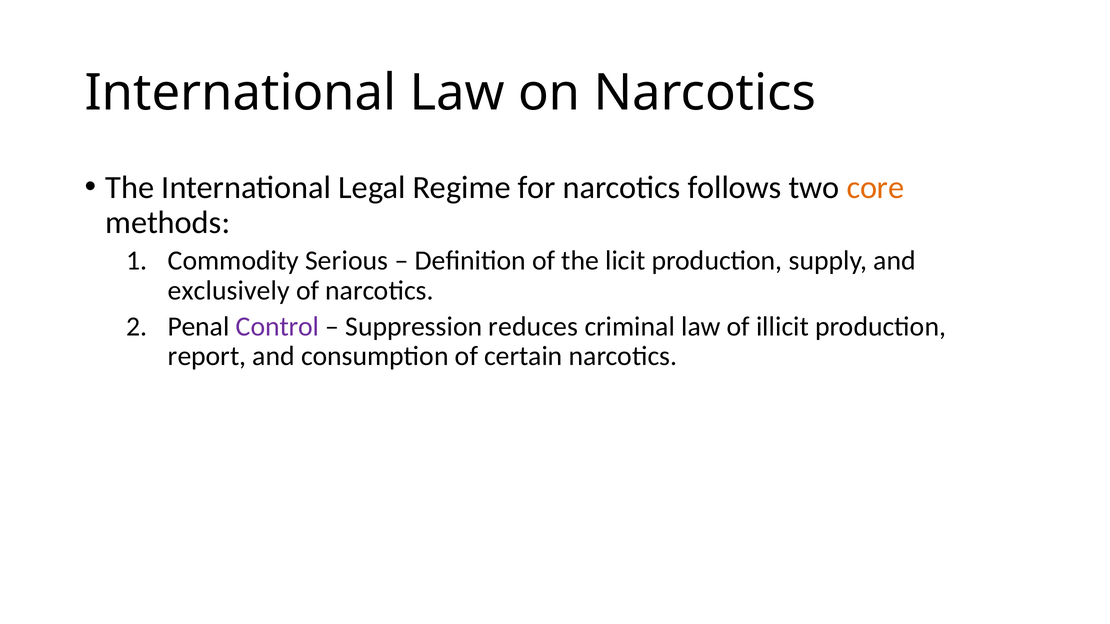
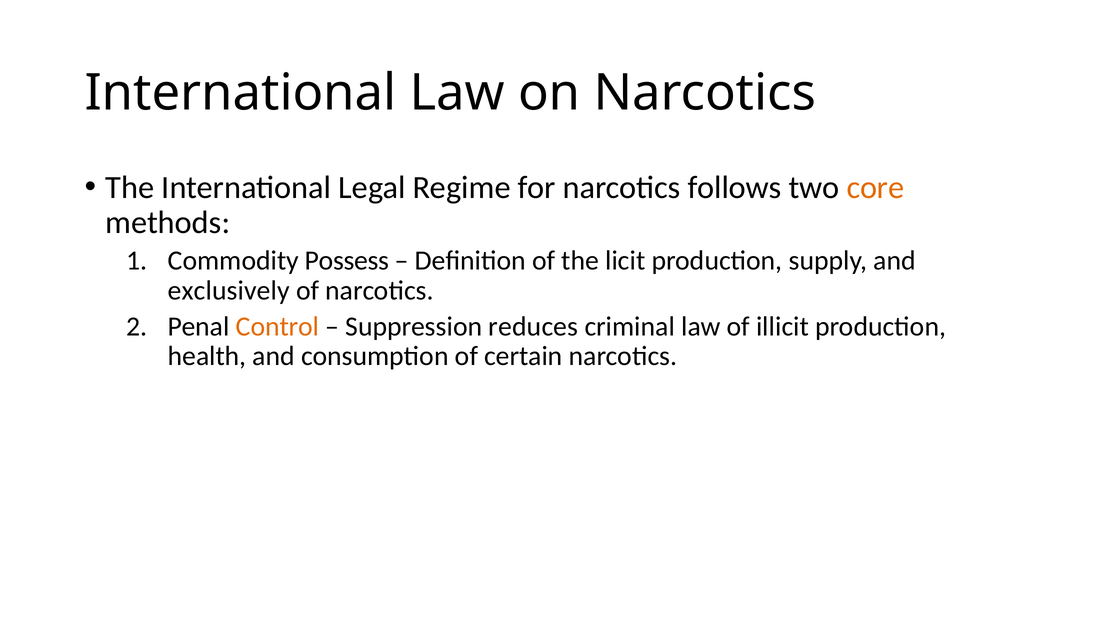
Serious: Serious -> Possess
Control colour: purple -> orange
report: report -> health
